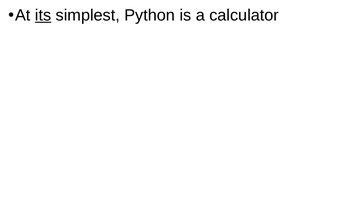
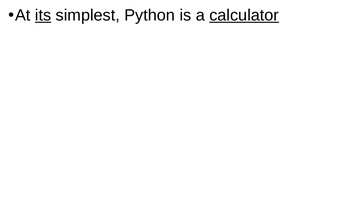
calculator underline: none -> present
